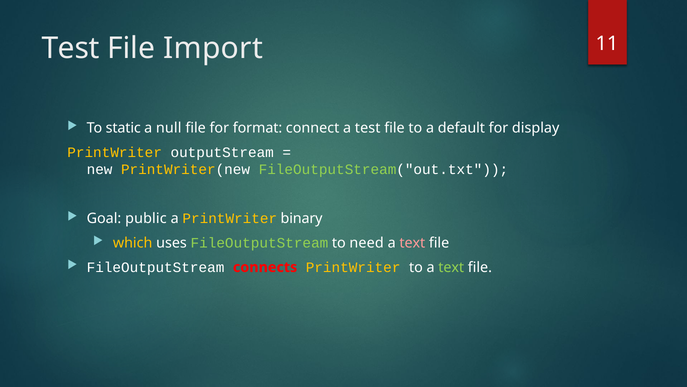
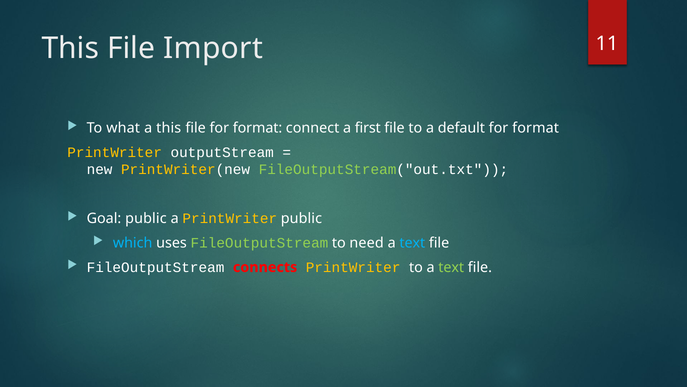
Test at (71, 48): Test -> This
static: static -> what
a null: null -> this
a test: test -> first
display at (536, 128): display -> format
PrintWriter binary: binary -> public
which colour: yellow -> light blue
text at (412, 243) colour: pink -> light blue
